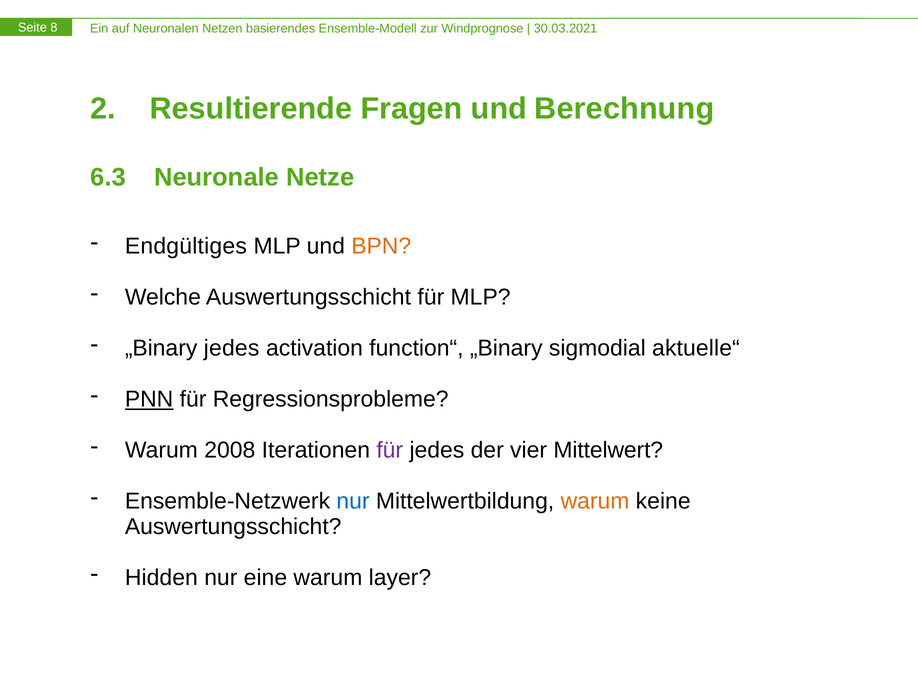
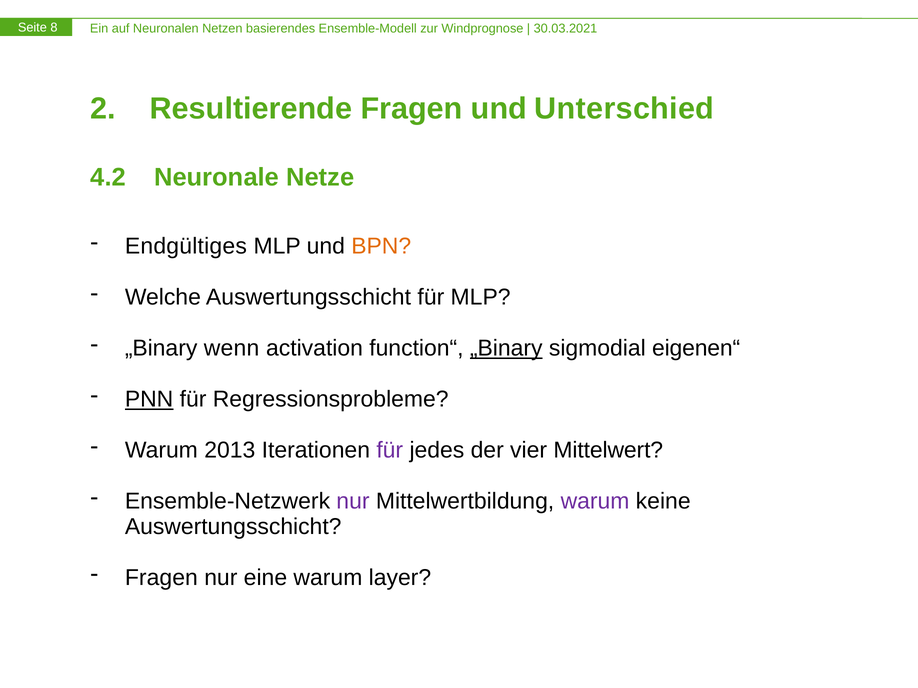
Berechnung: Berechnung -> Unterschied
6.3: 6.3 -> 4.2
„Binary jedes: jedes -> wenn
„Binary at (506, 349) underline: none -> present
aktuelle“: aktuelle“ -> eigenen“
2008: 2008 -> 2013
nur at (353, 502) colour: blue -> purple
warum at (595, 502) colour: orange -> purple
Hidden at (161, 578): Hidden -> Fragen
